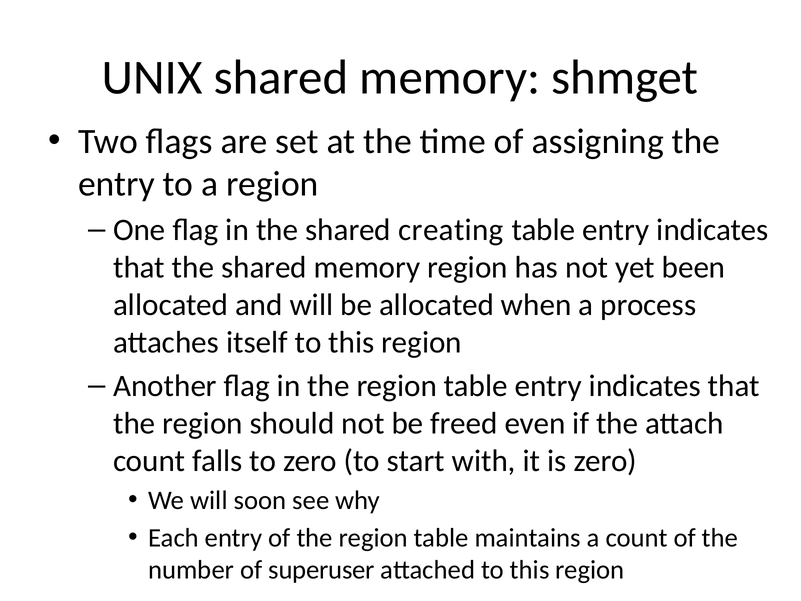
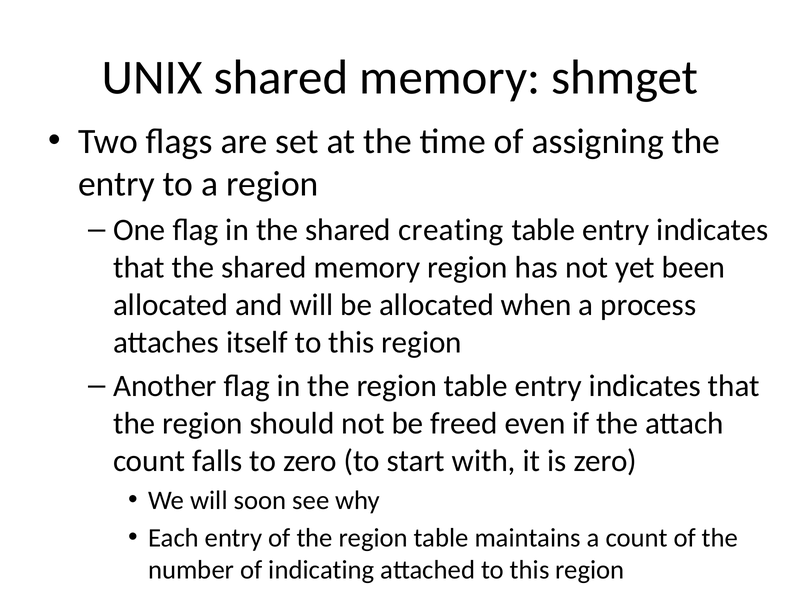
superuser: superuser -> indicating
